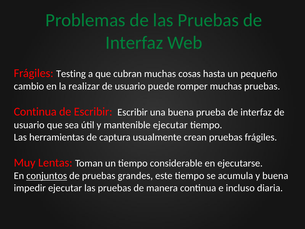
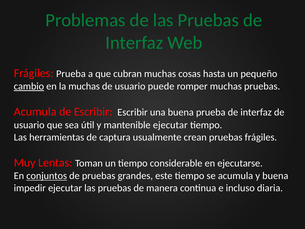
Frágiles Testing: Testing -> Prueba
cambio underline: none -> present
la realizar: realizar -> muchas
Continua at (35, 112): Continua -> Acumula
